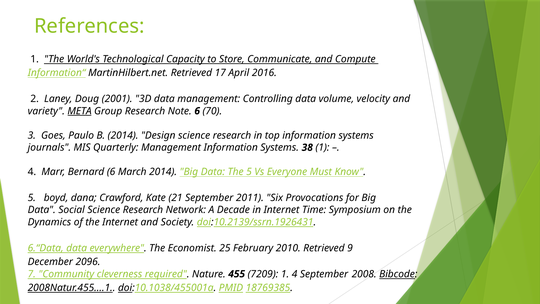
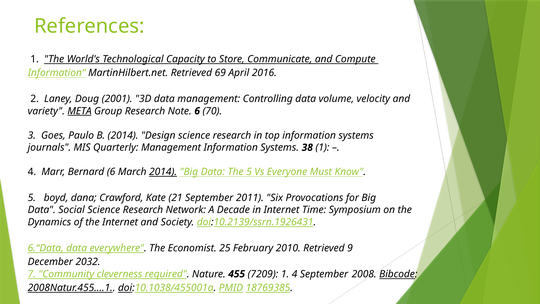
17: 17 -> 69
2014 at (163, 172) underline: none -> present
2096: 2096 -> 2032
